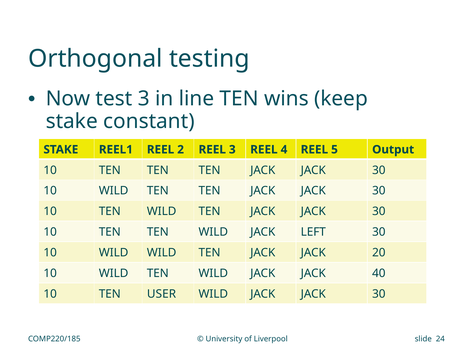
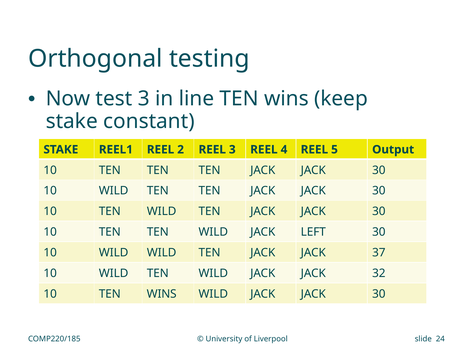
20: 20 -> 37
40: 40 -> 32
10 TEN USER: USER -> WINS
